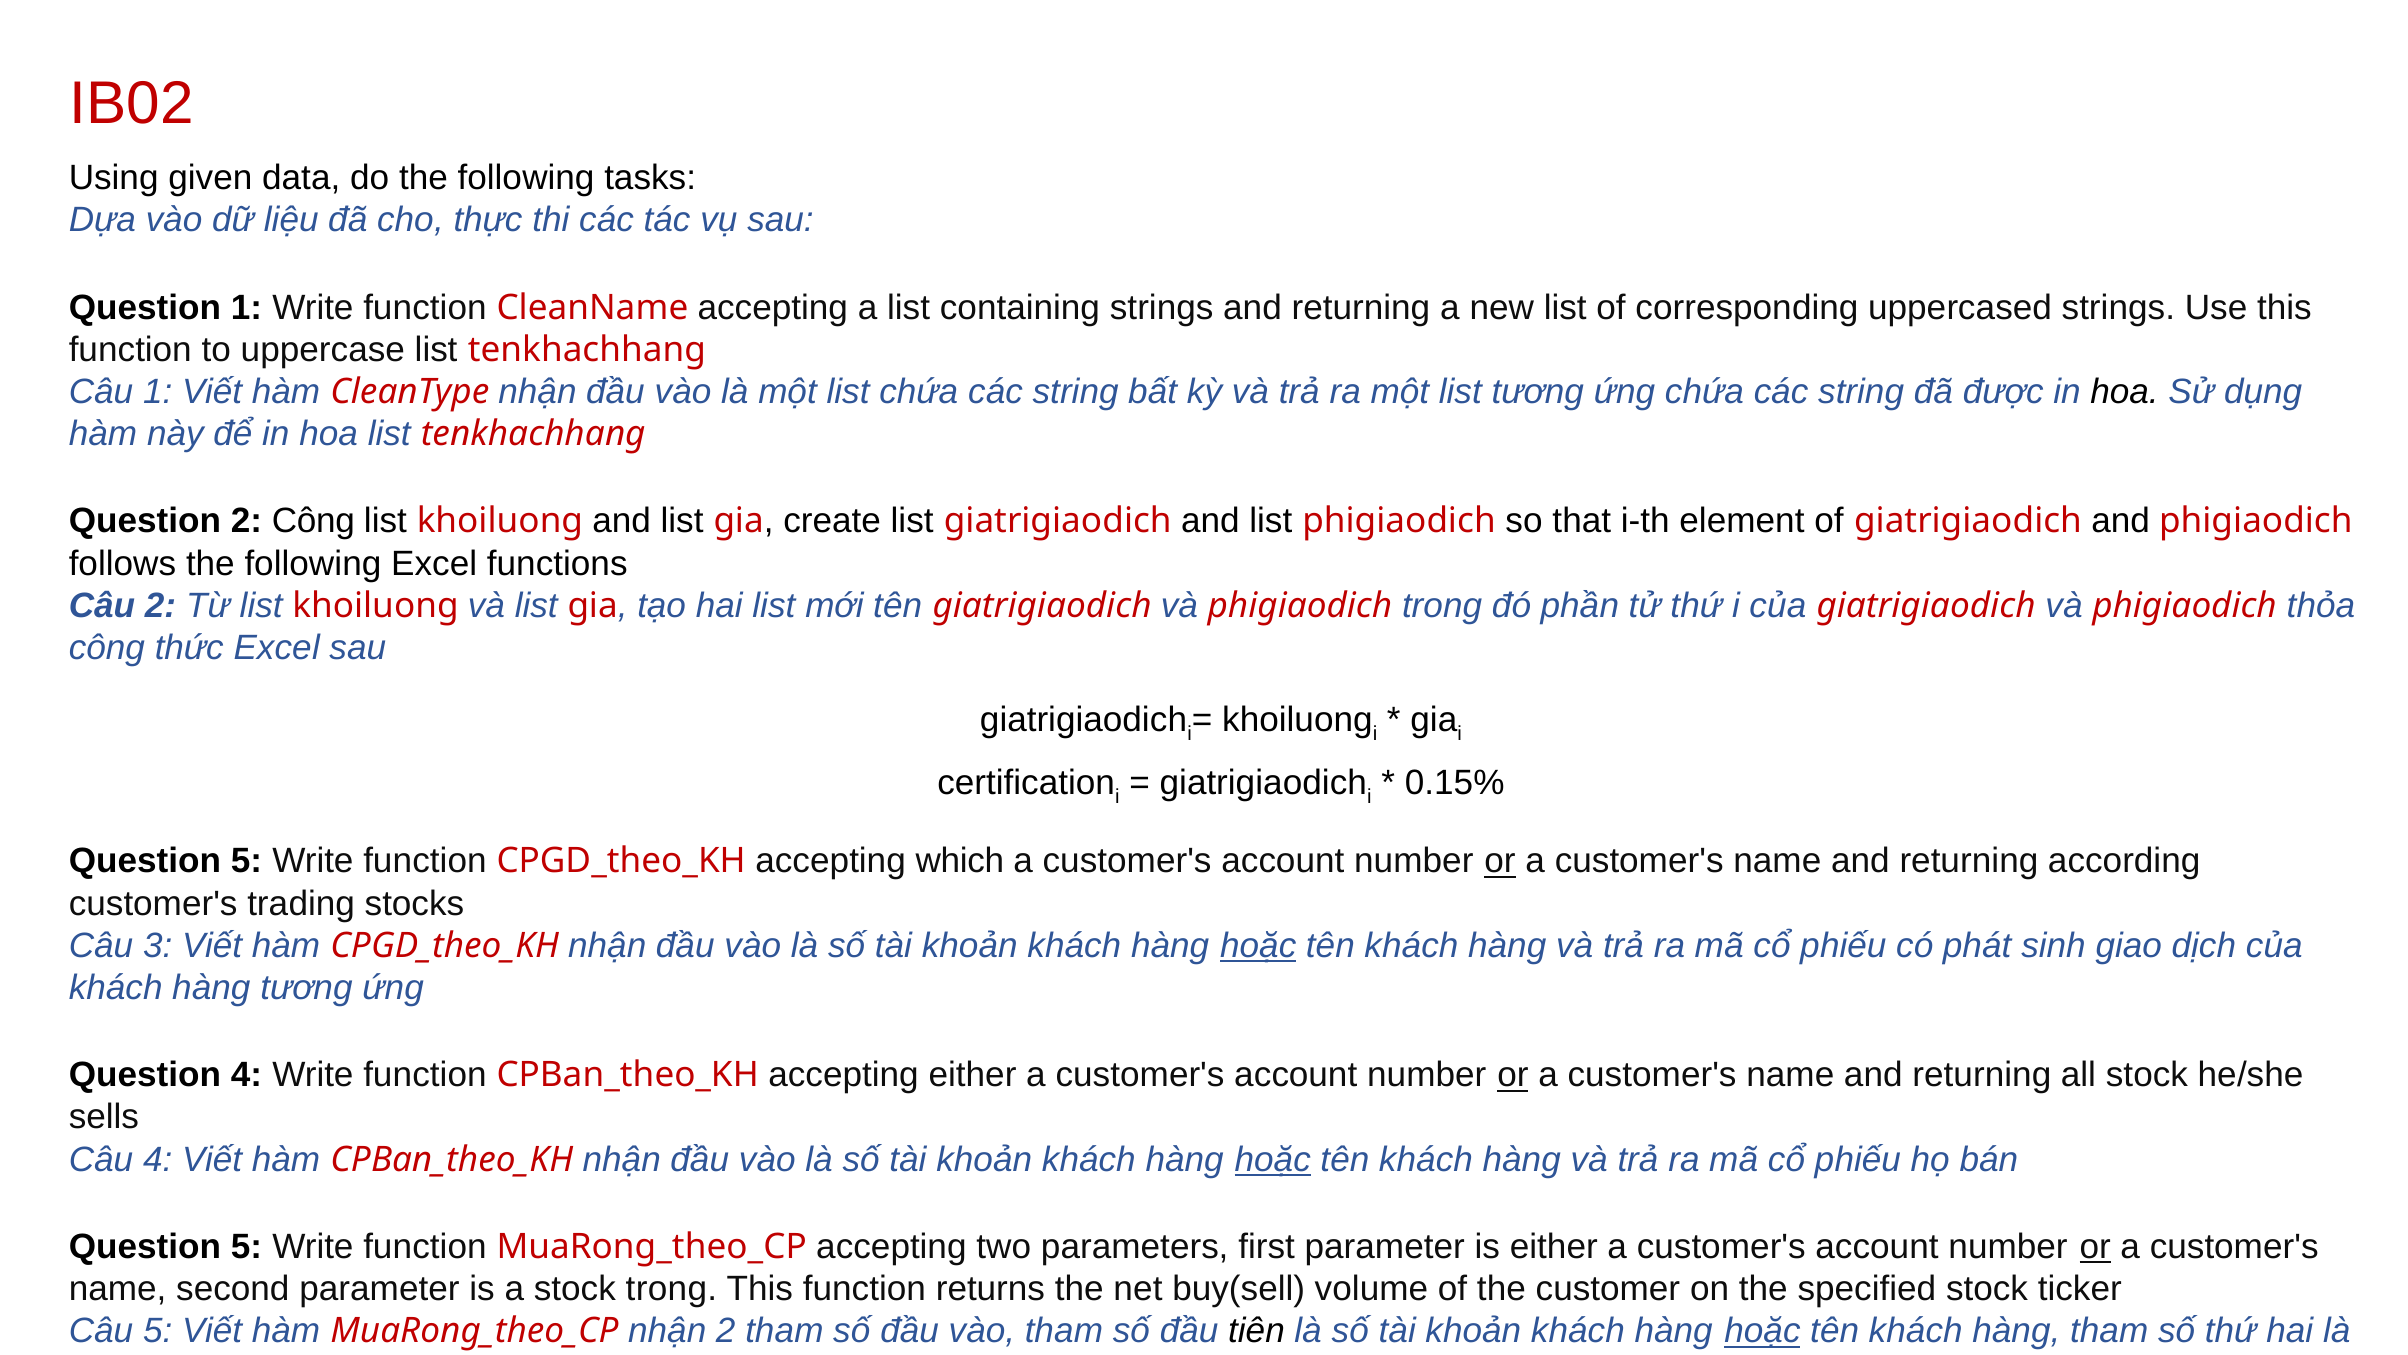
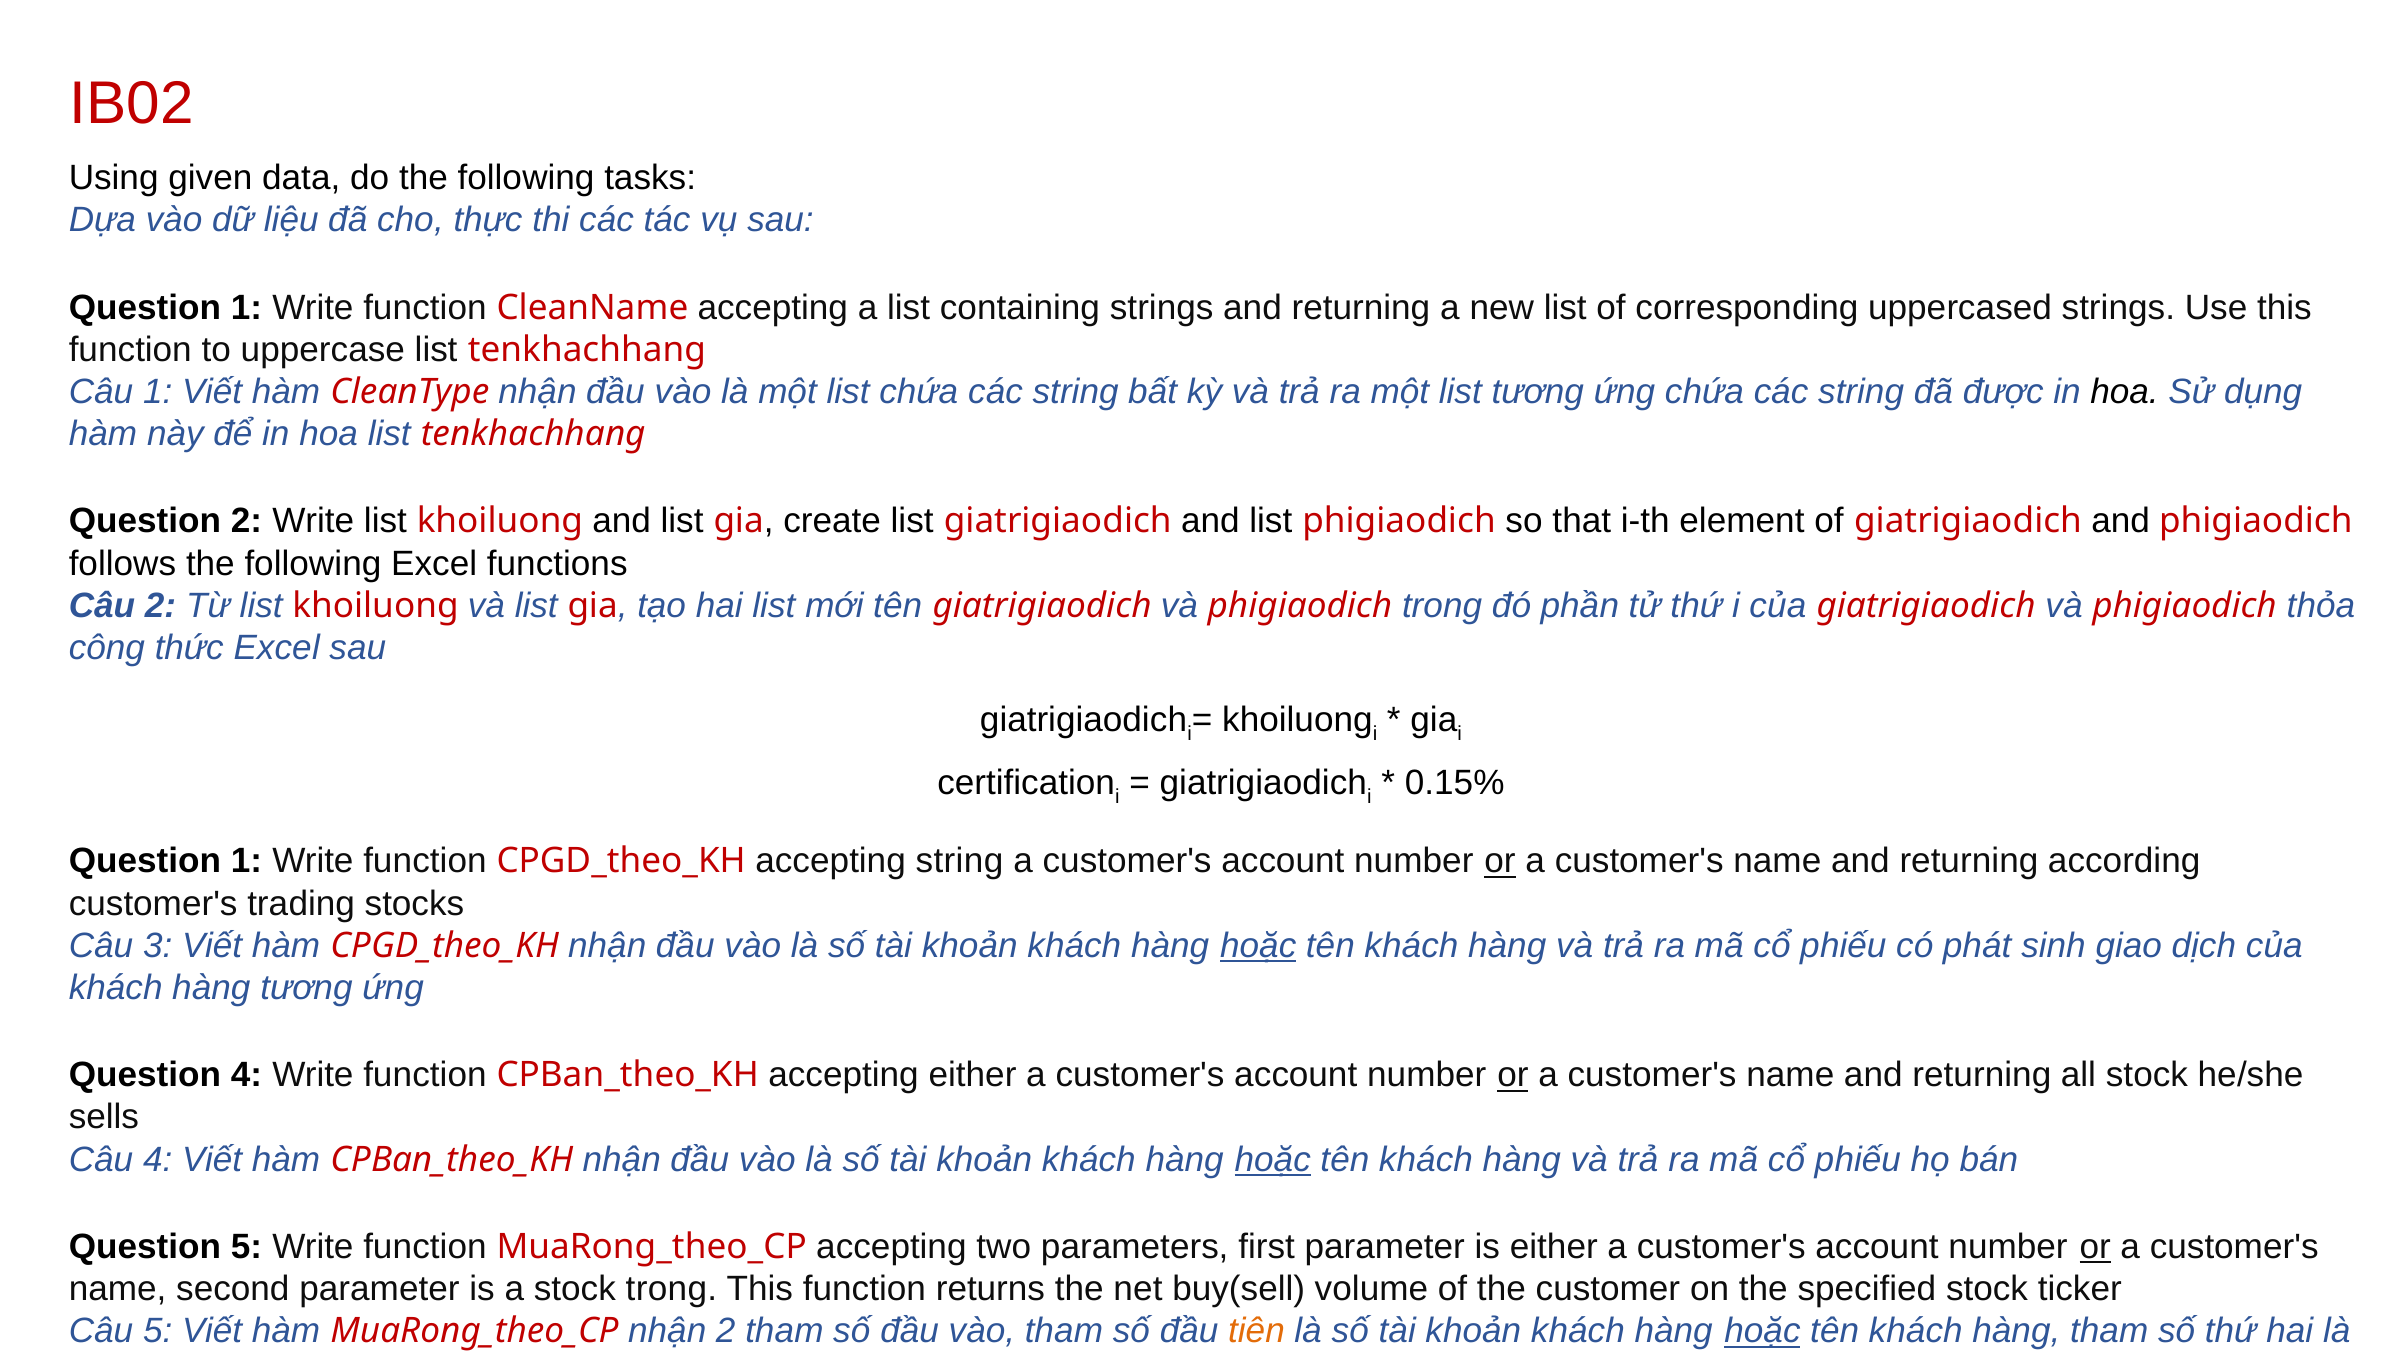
2 Công: Công -> Write
5 at (246, 861): 5 -> 1
accepting which: which -> string
tiên colour: black -> orange
